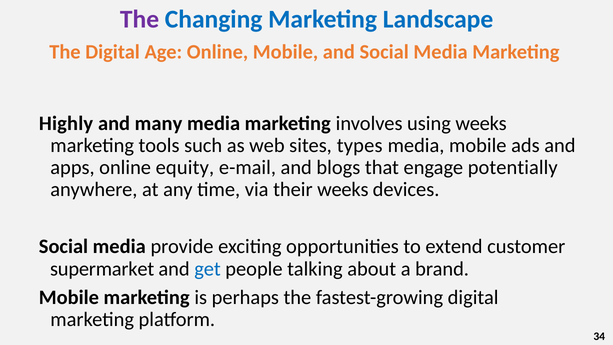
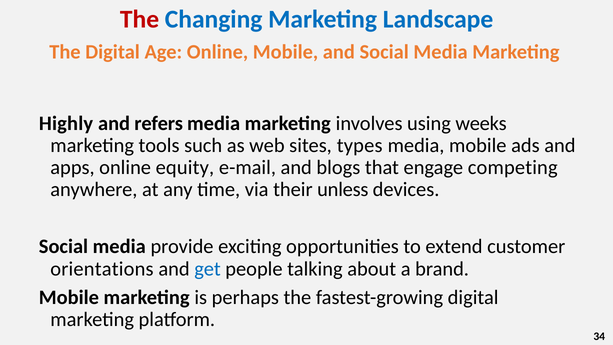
The at (140, 19) colour: purple -> red
many: many -> refers
potentially: potentially -> competing
their weeks: weeks -> unless
supermarket: supermarket -> orientations
